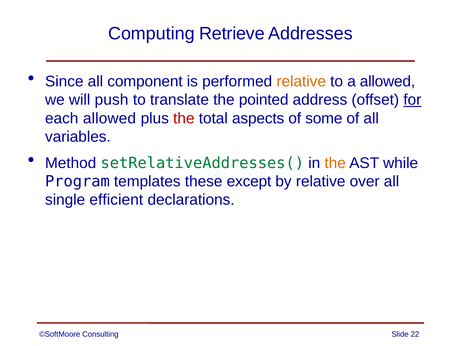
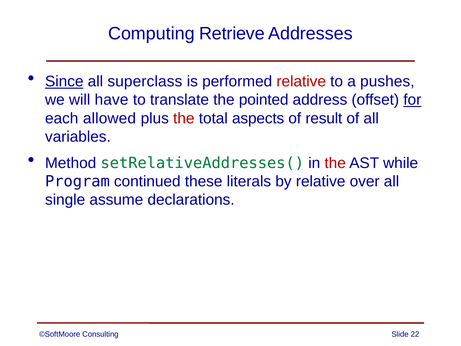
Since underline: none -> present
component: component -> superclass
relative at (301, 81) colour: orange -> red
a allowed: allowed -> pushes
push: push -> have
some: some -> result
the at (335, 163) colour: orange -> red
templates: templates -> continued
except: except -> literals
efficient: efficient -> assume
